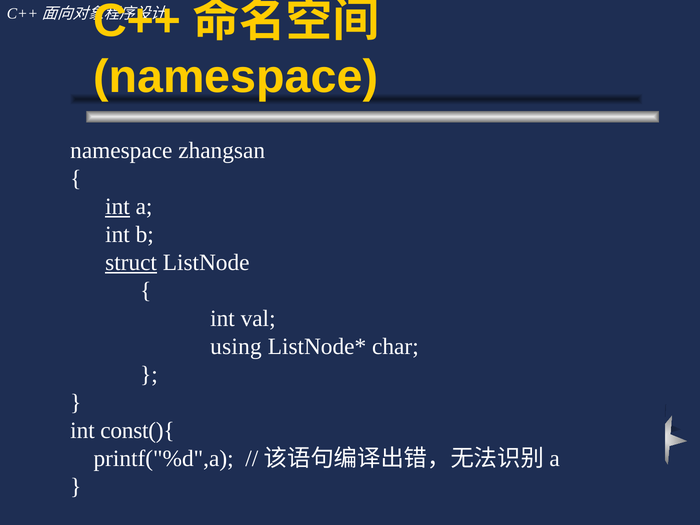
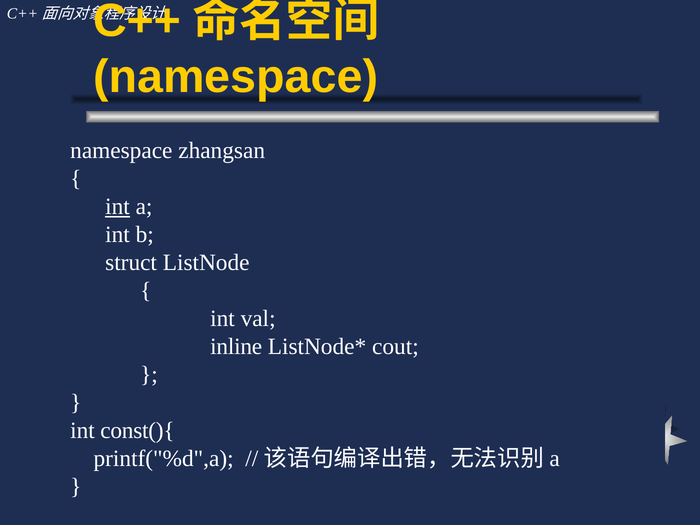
struct underline: present -> none
using: using -> inline
char: char -> cout
